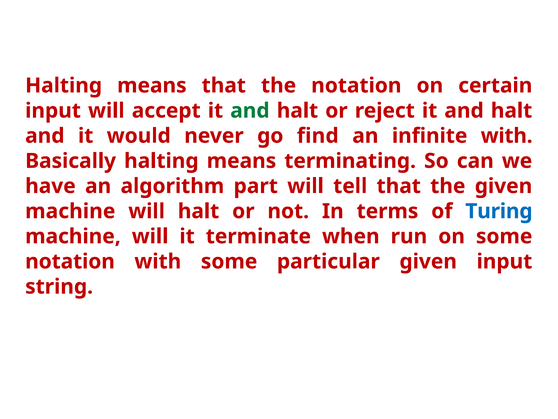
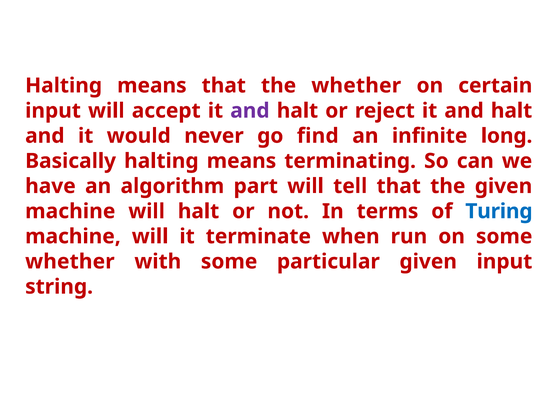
the notation: notation -> whether
and at (250, 111) colour: green -> purple
infinite with: with -> long
notation at (70, 261): notation -> whether
